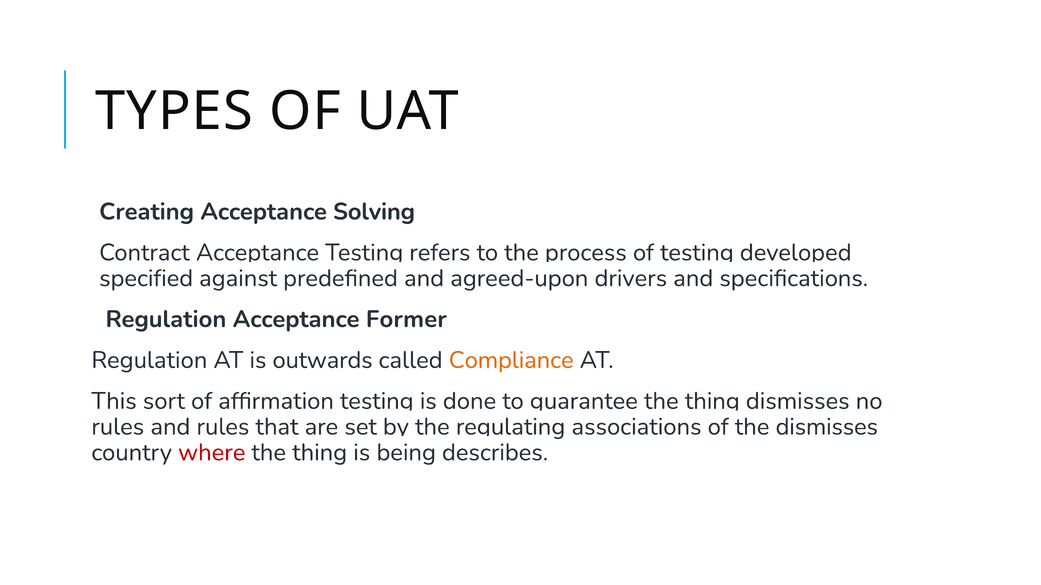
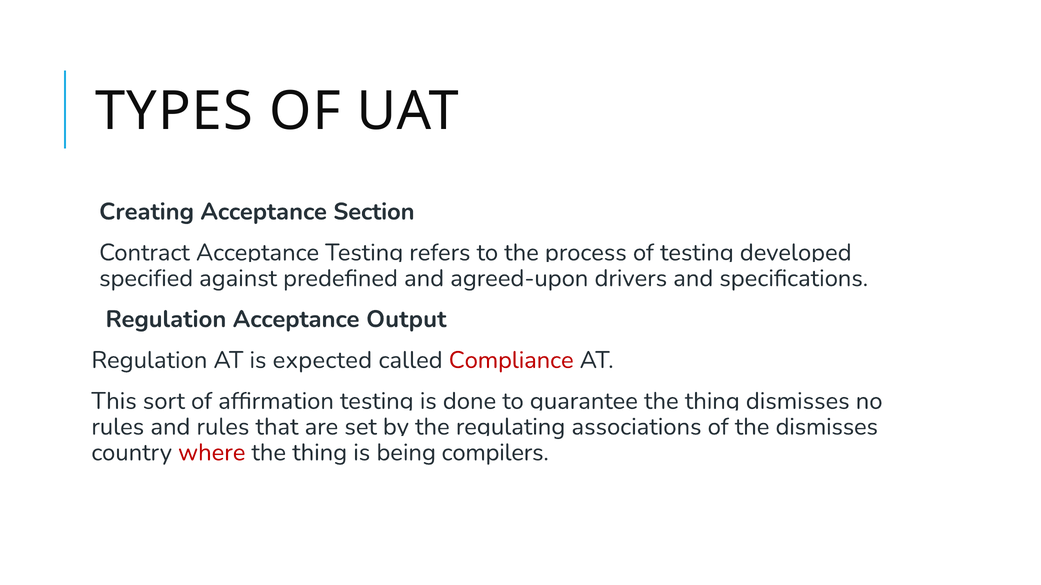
Solving: Solving -> Section
Former: Former -> Output
outwards: outwards -> expected
Compliance colour: orange -> red
describes: describes -> compilers
